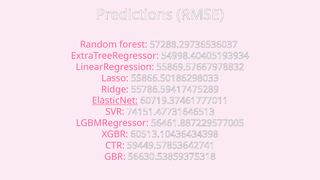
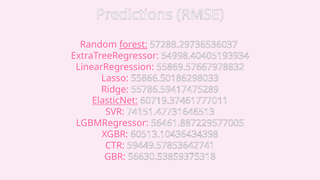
forest underline: none -> present
